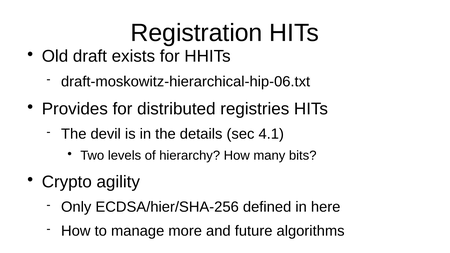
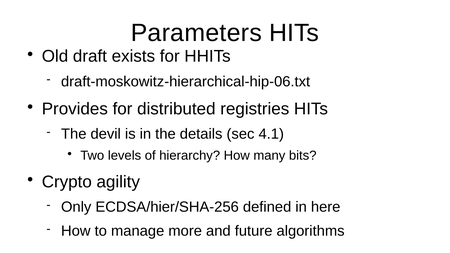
Registration: Registration -> Parameters
